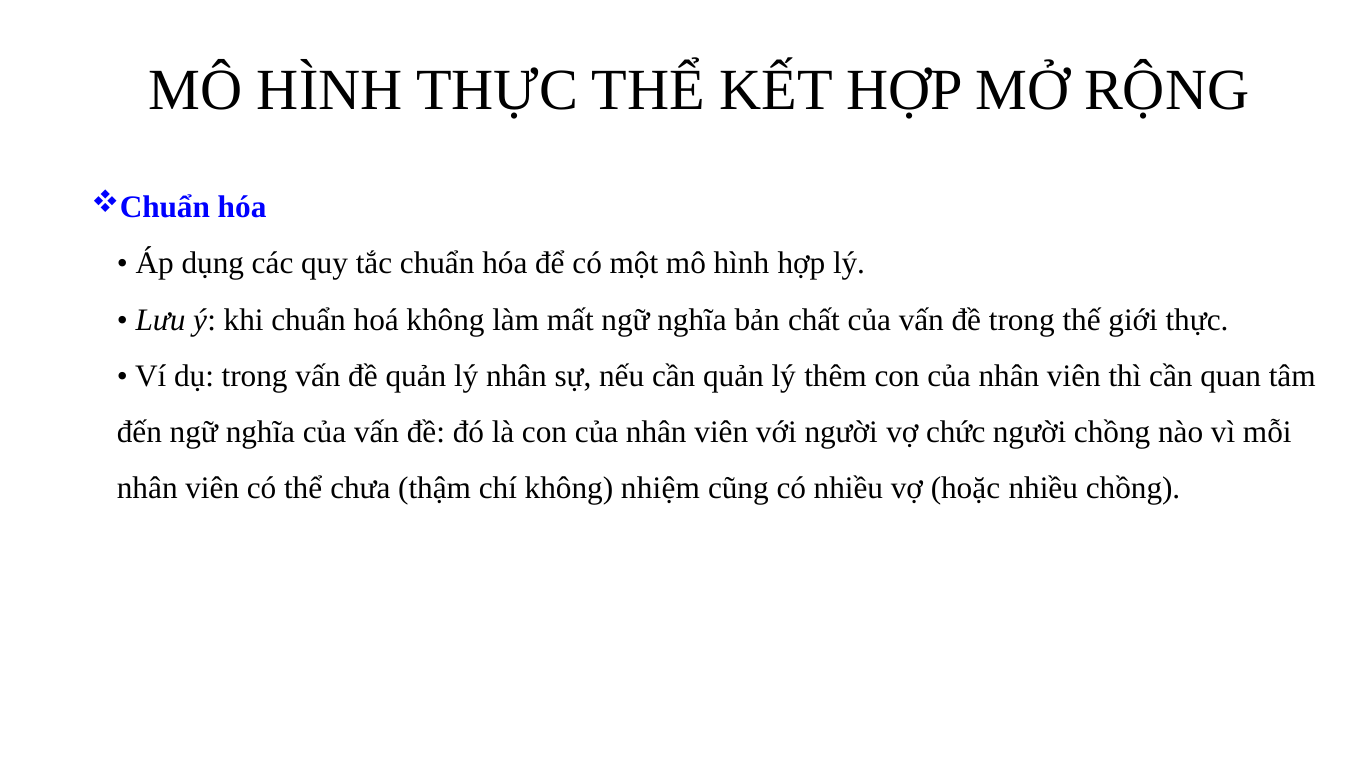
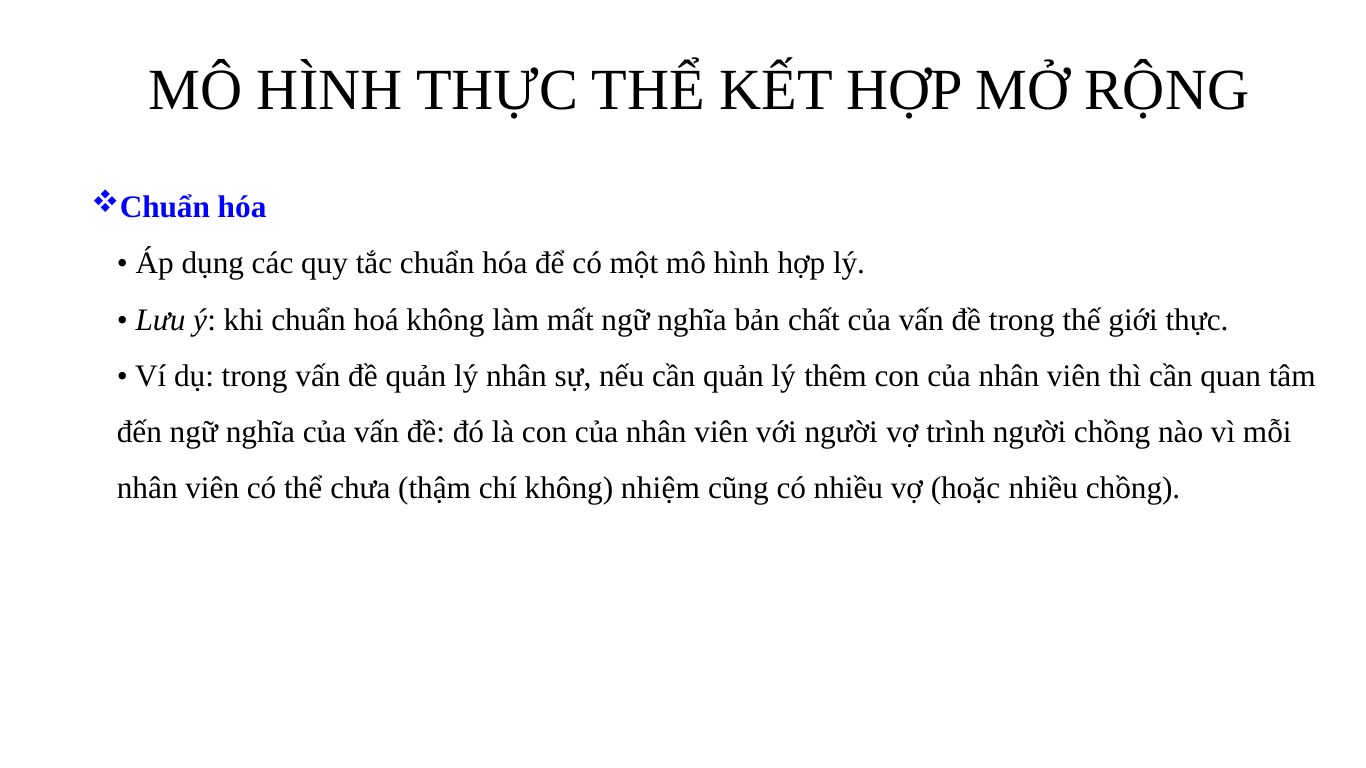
chức: chức -> trình
